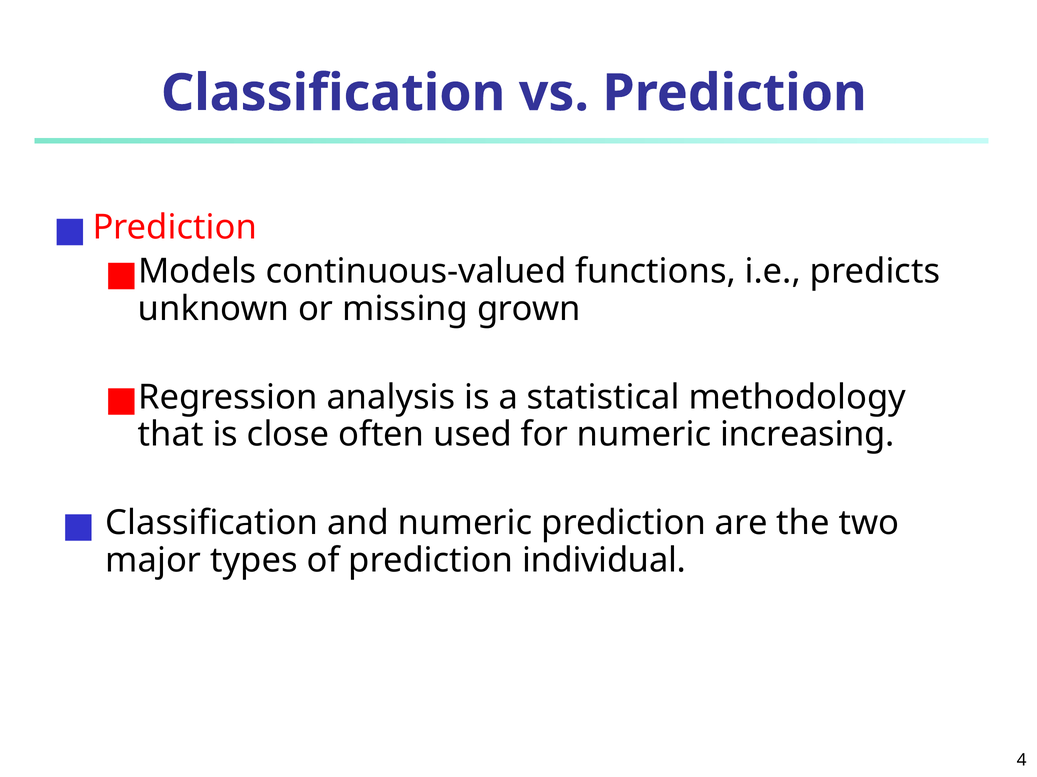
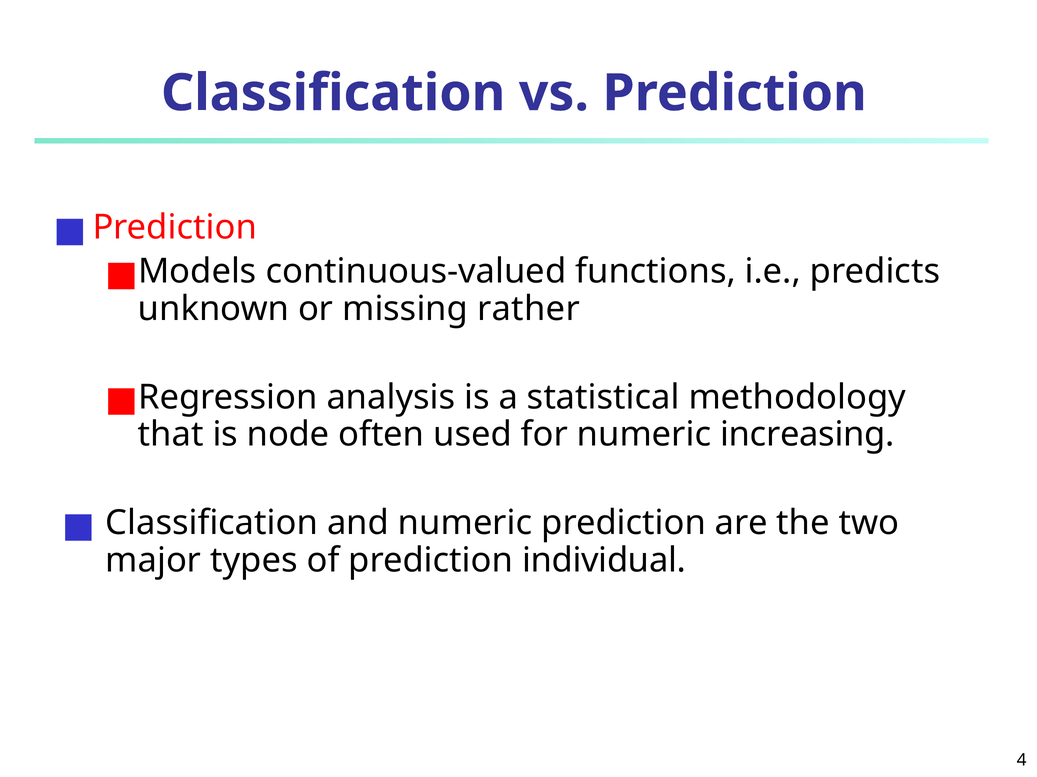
grown: grown -> rather
close: close -> node
